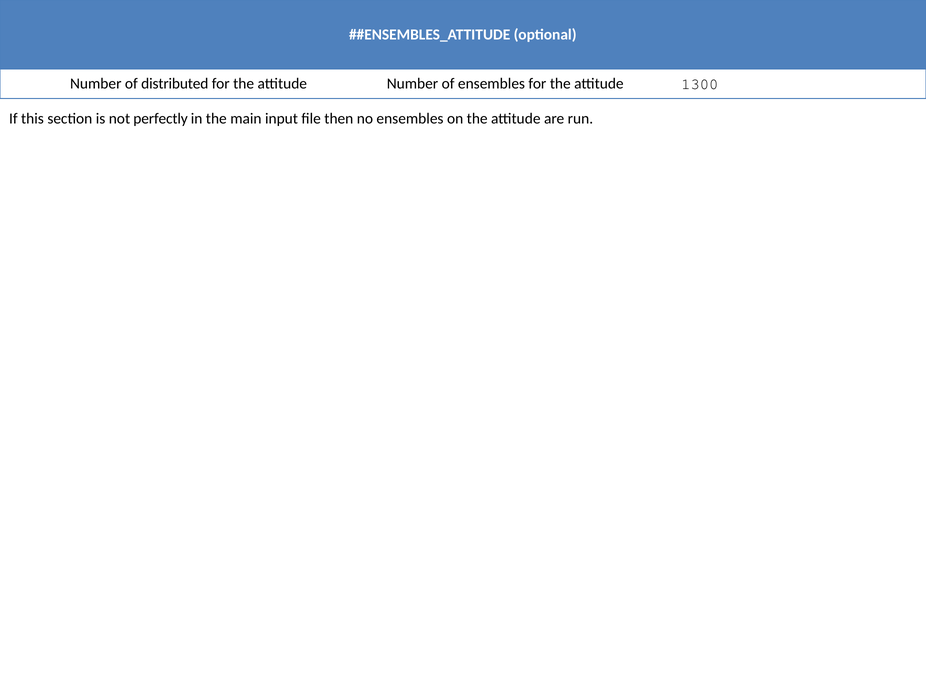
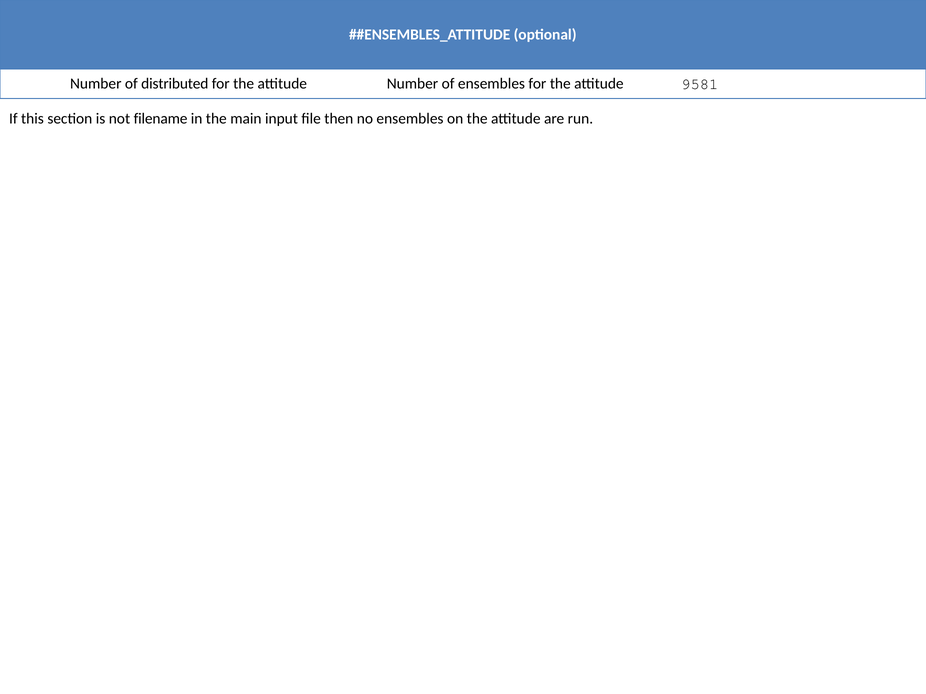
1300: 1300 -> 9581
perfectly: perfectly -> filename
